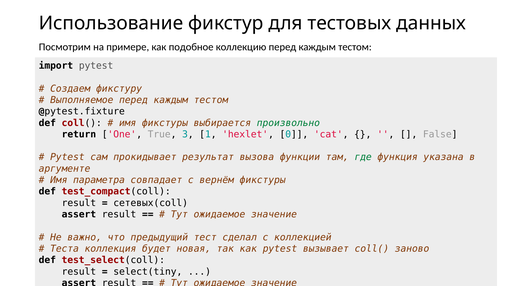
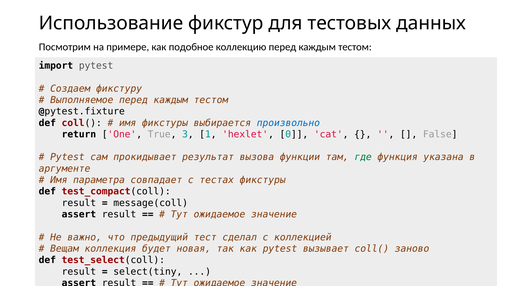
произвольно colour: green -> blue
вернём: вернём -> тестах
сетевых(coll: сетевых(coll -> message(coll
Теста: Теста -> Вещам
